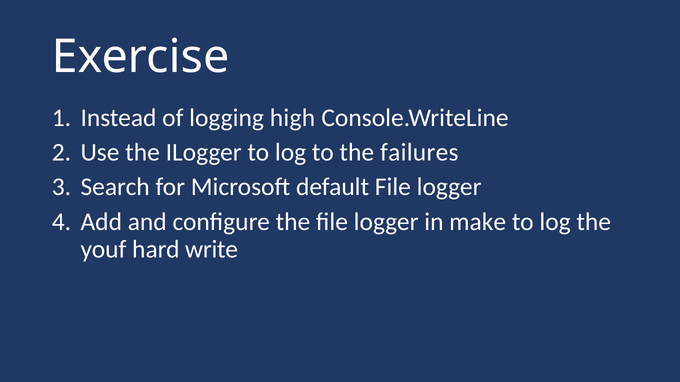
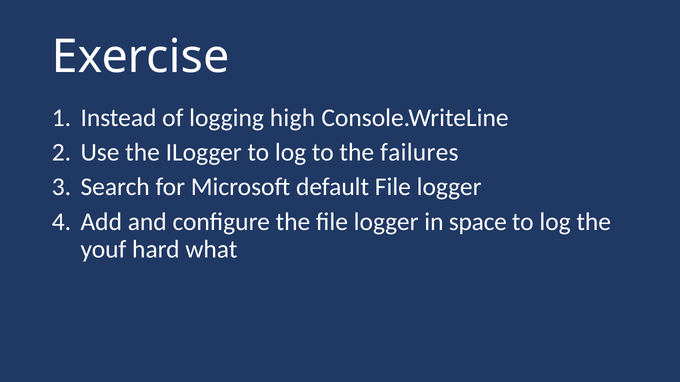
make: make -> space
write: write -> what
